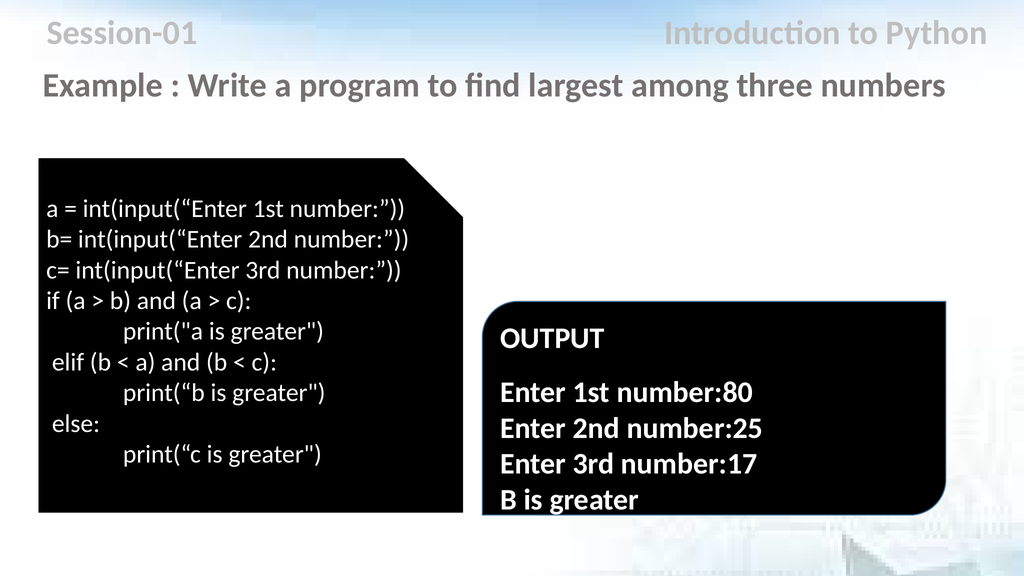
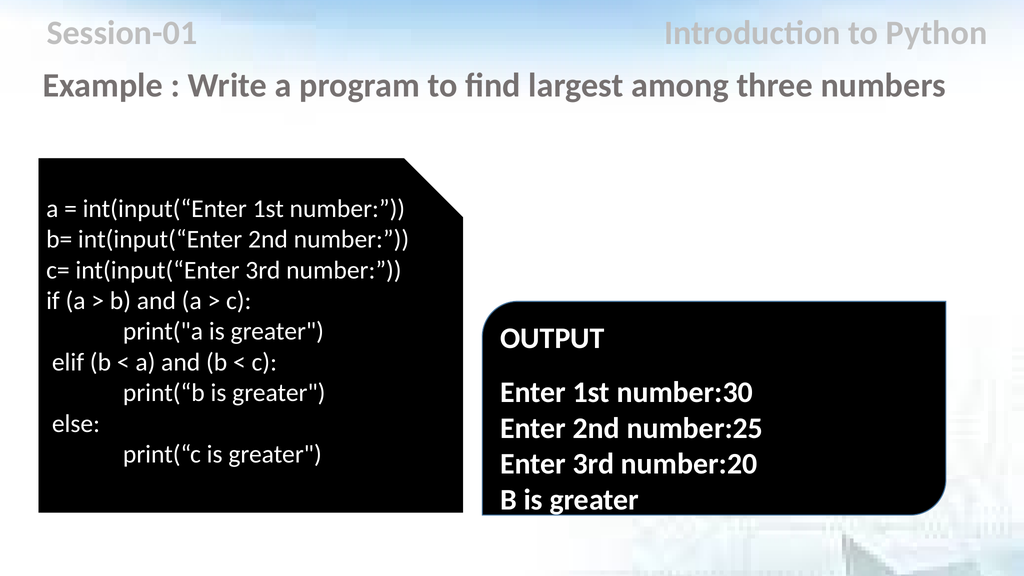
number:80: number:80 -> number:30
number:17: number:17 -> number:20
